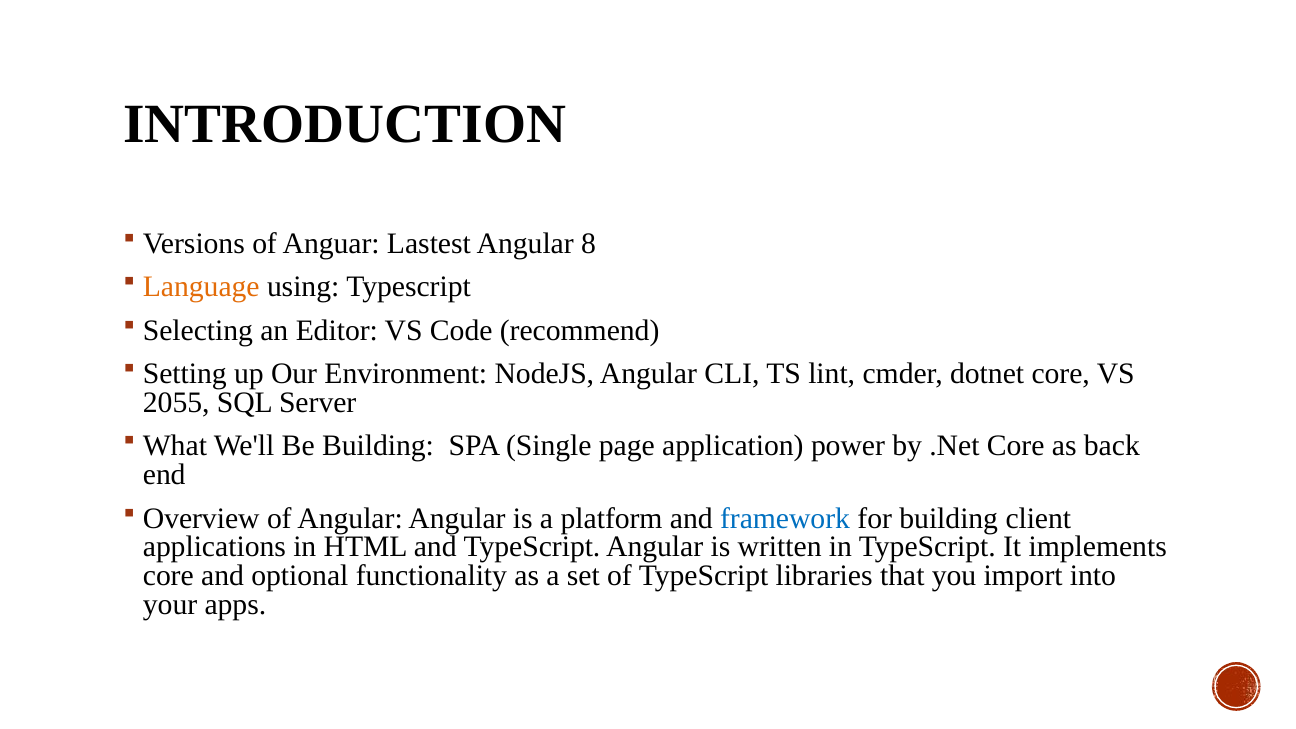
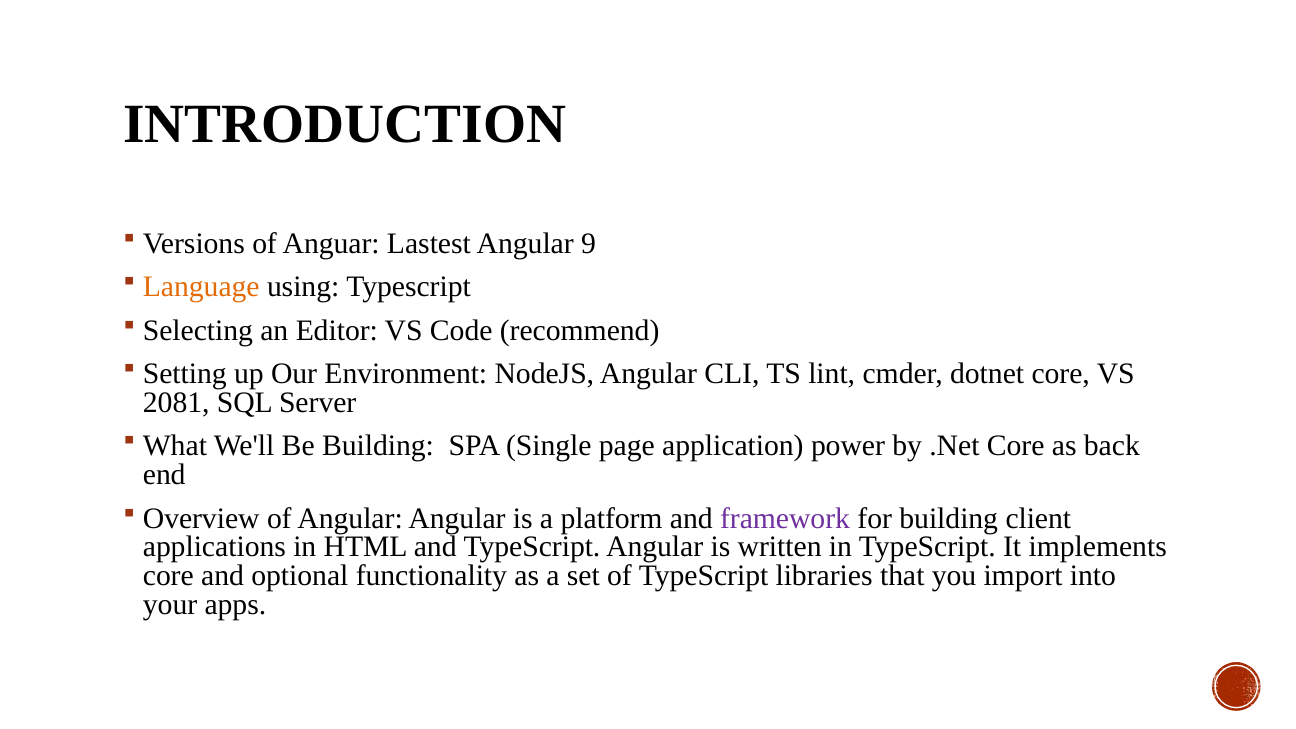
8: 8 -> 9
2055: 2055 -> 2081
framework colour: blue -> purple
